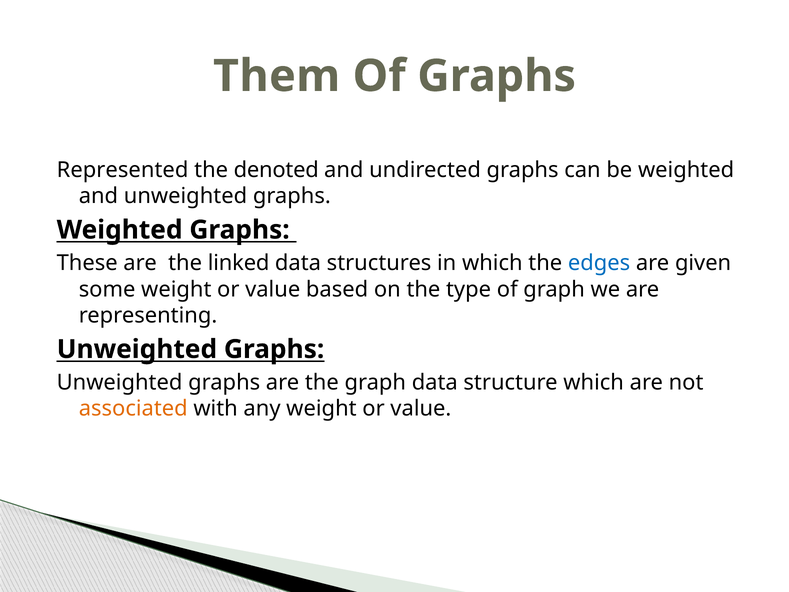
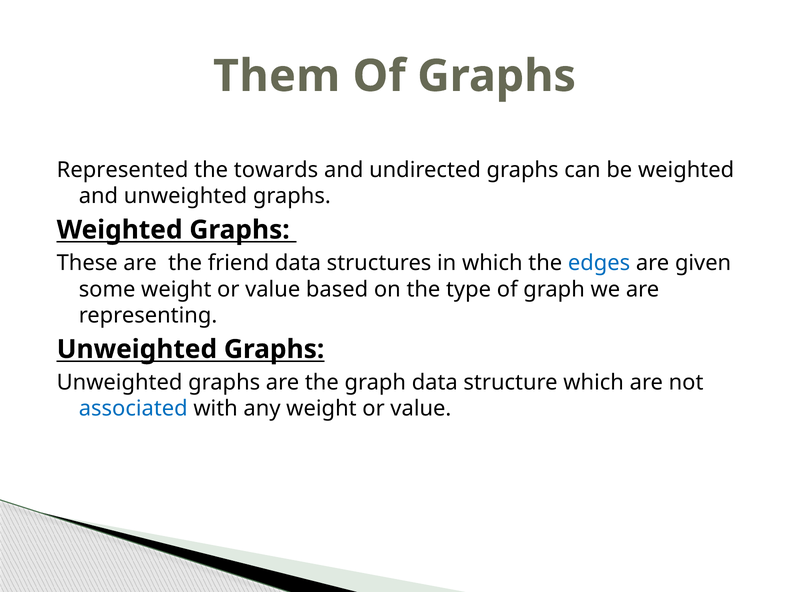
denoted: denoted -> towards
linked: linked -> friend
associated colour: orange -> blue
